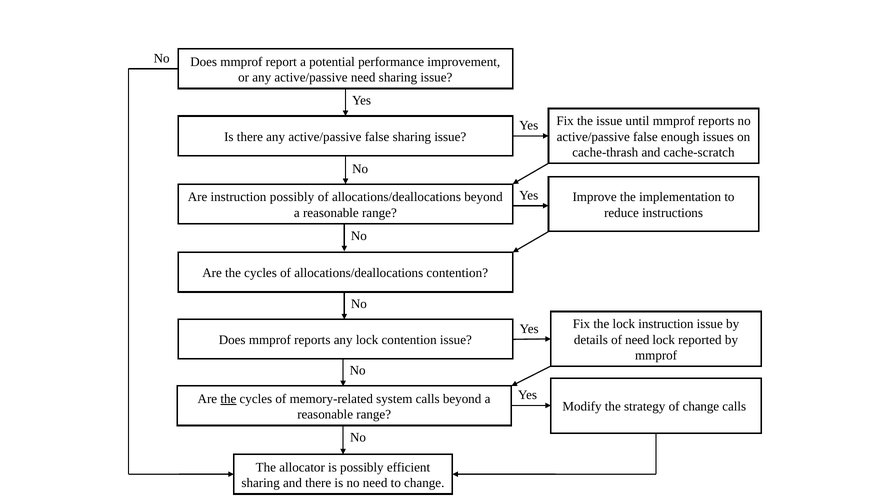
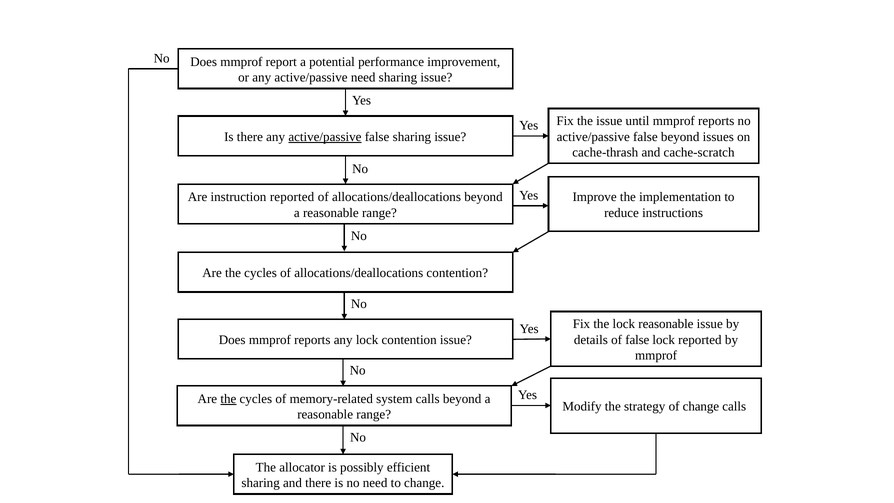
active/passive at (325, 137) underline: none -> present
false enough: enough -> beyond
instruction possibly: possibly -> reported
lock instruction: instruction -> reasonable
of need: need -> false
